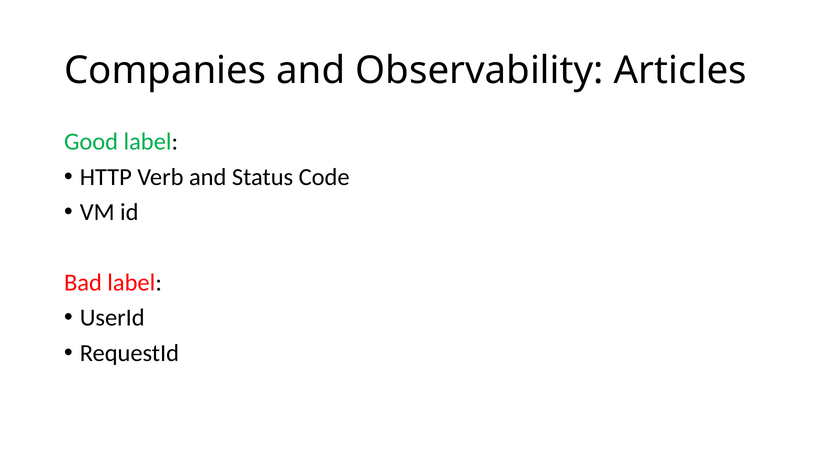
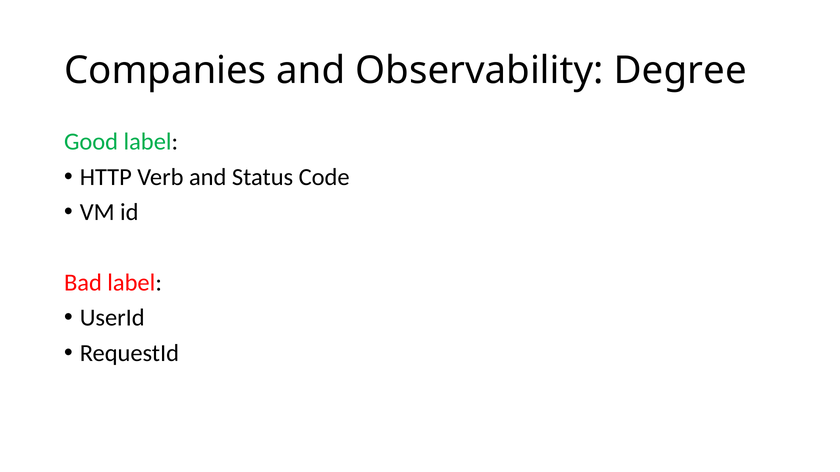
Articles: Articles -> Degree
